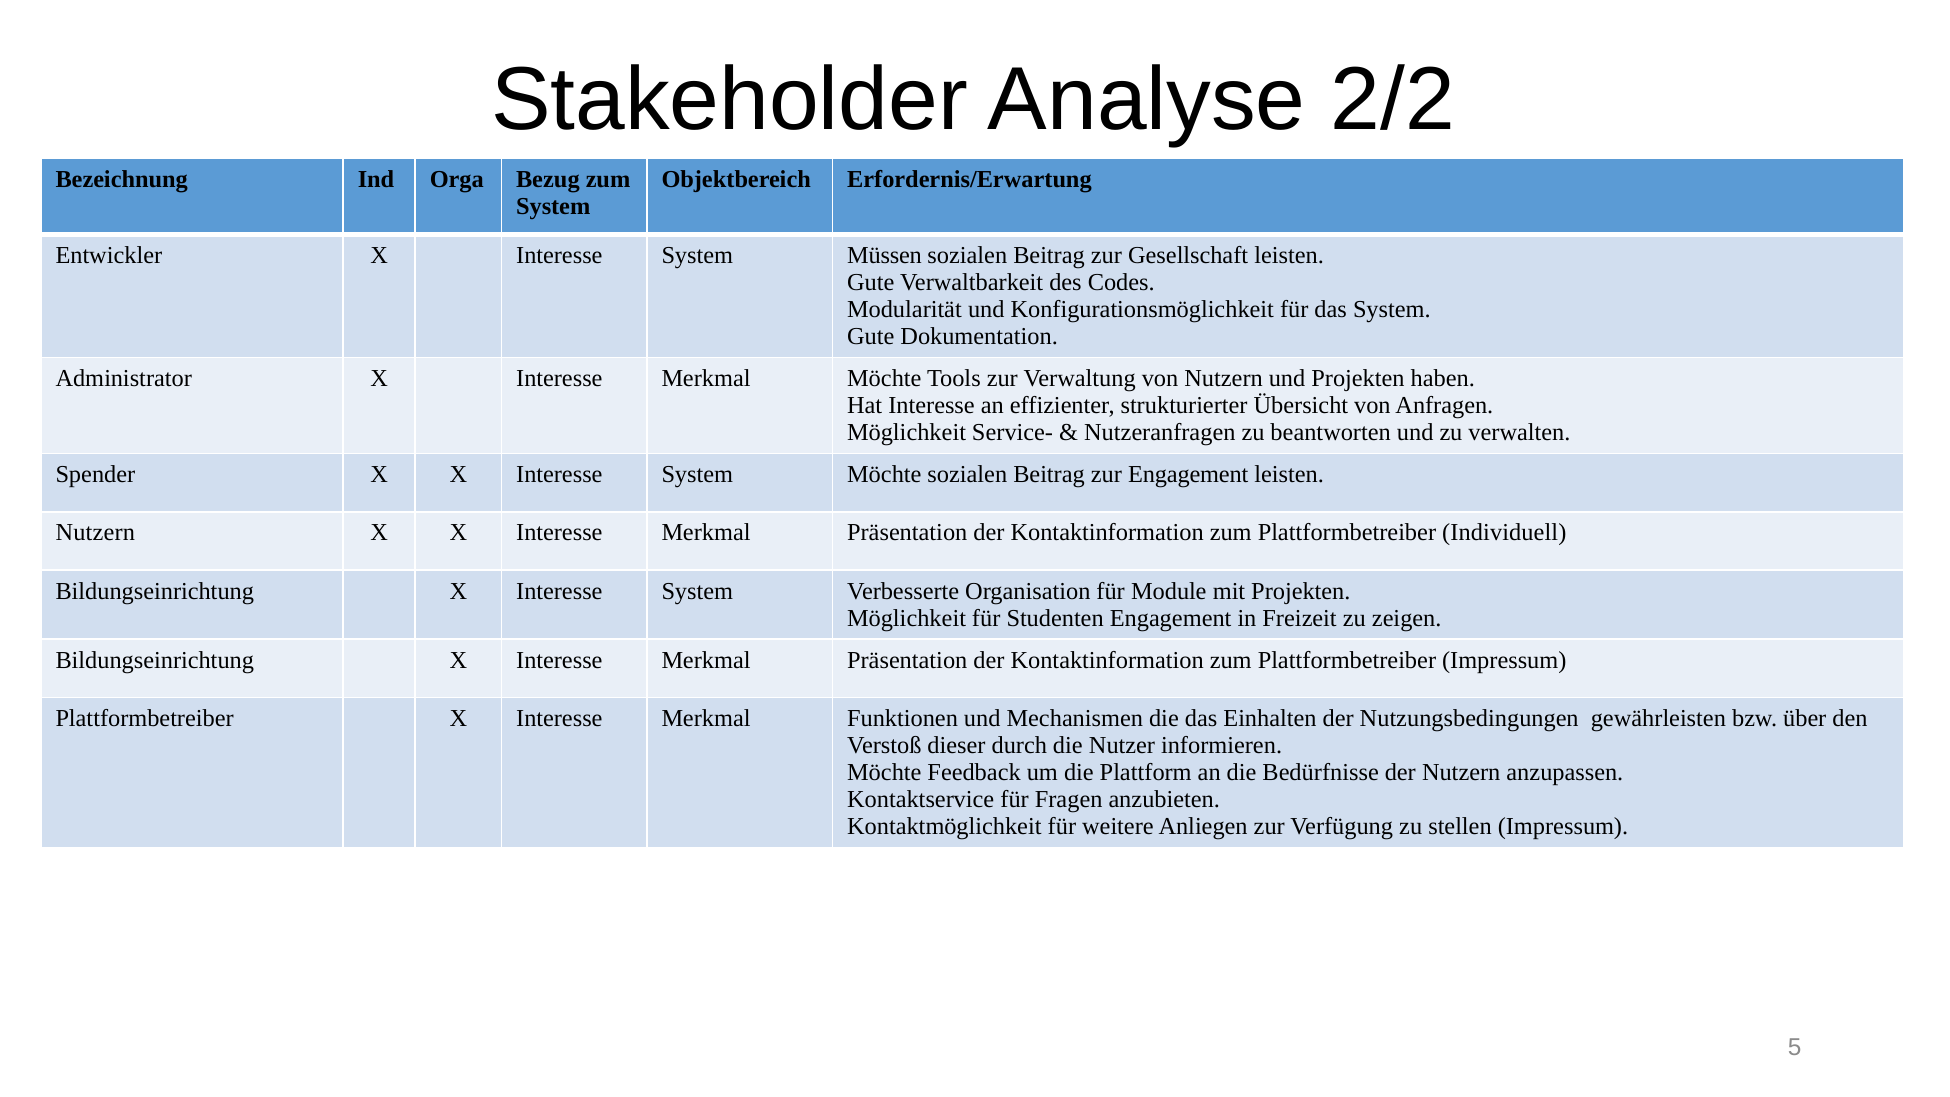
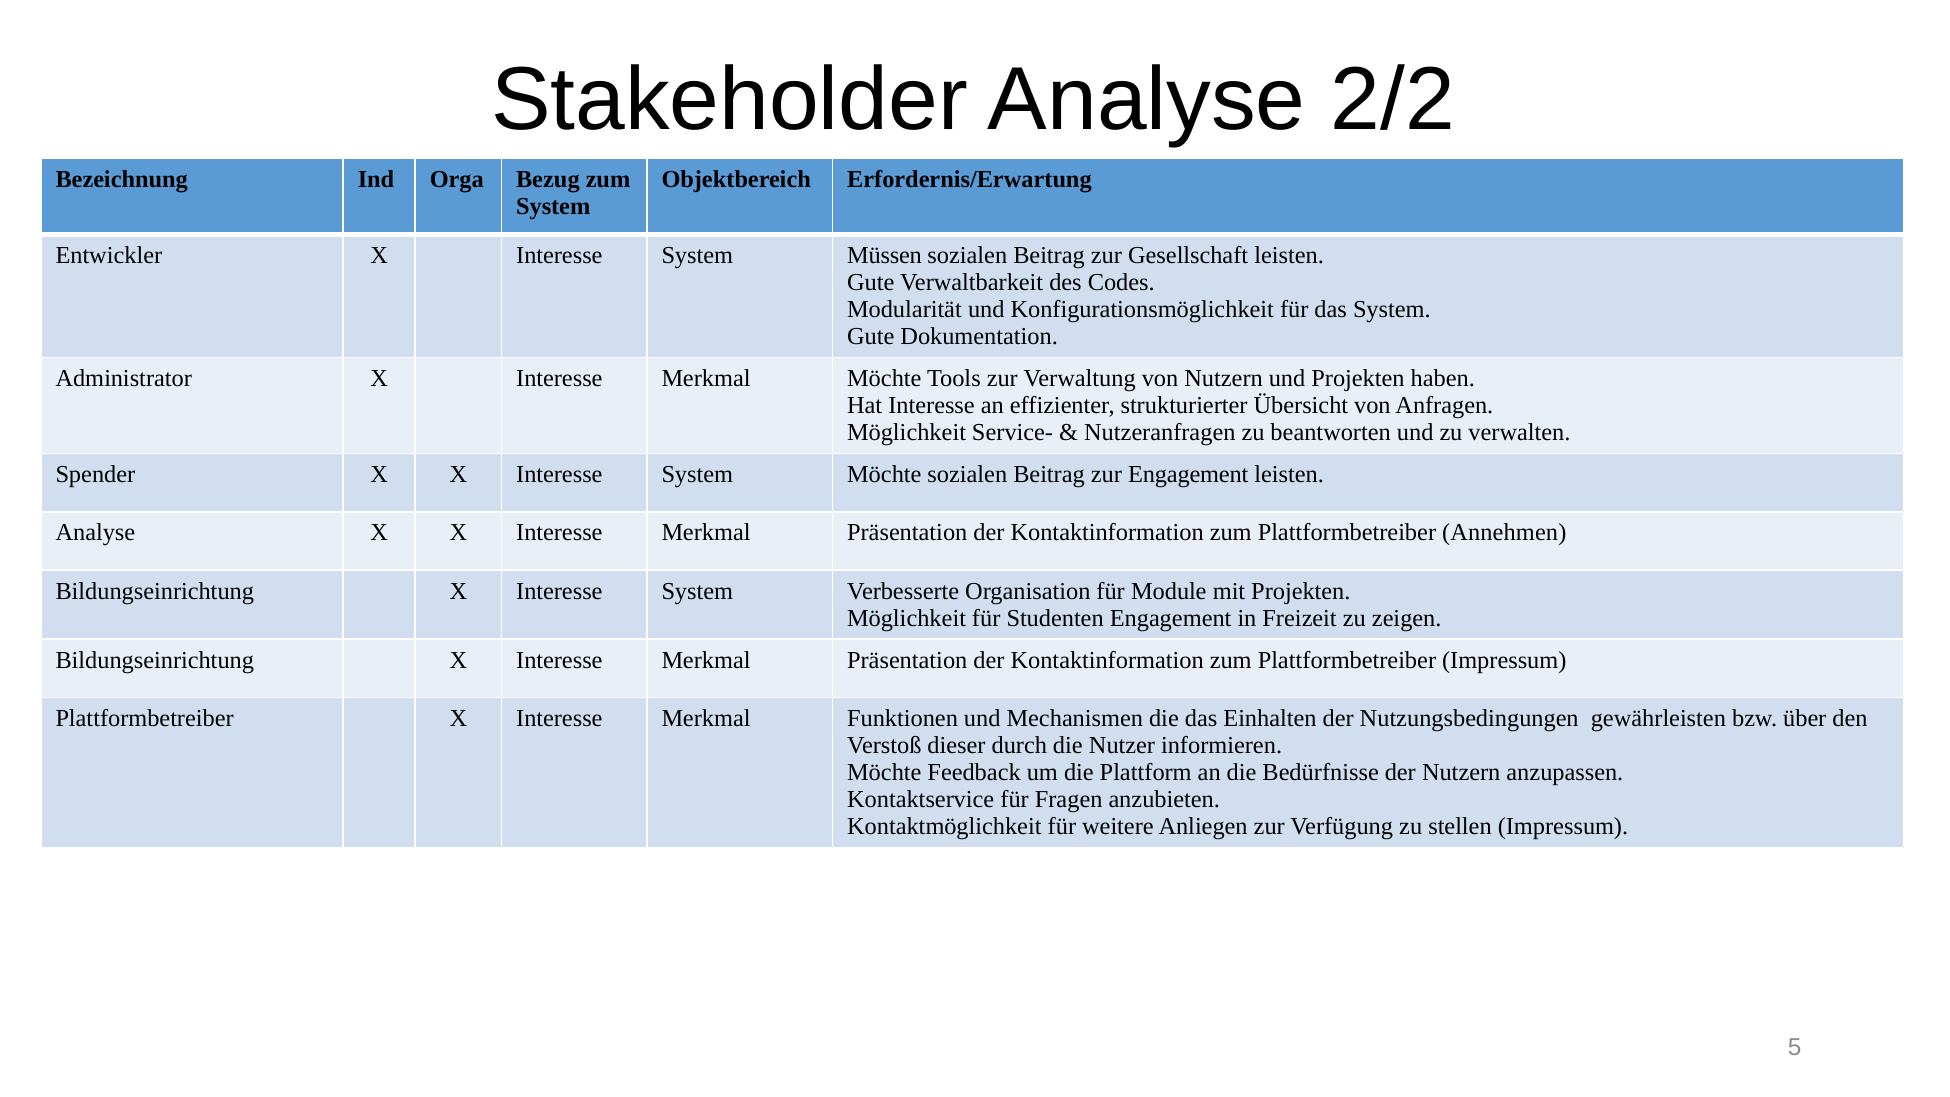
Nutzern at (95, 533): Nutzern -> Analyse
Individuell: Individuell -> Annehmen
